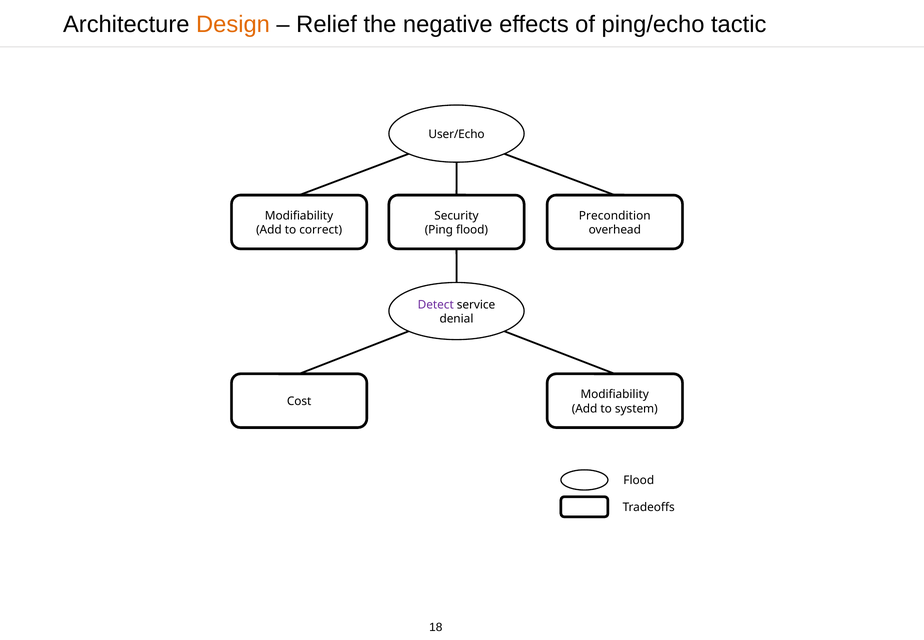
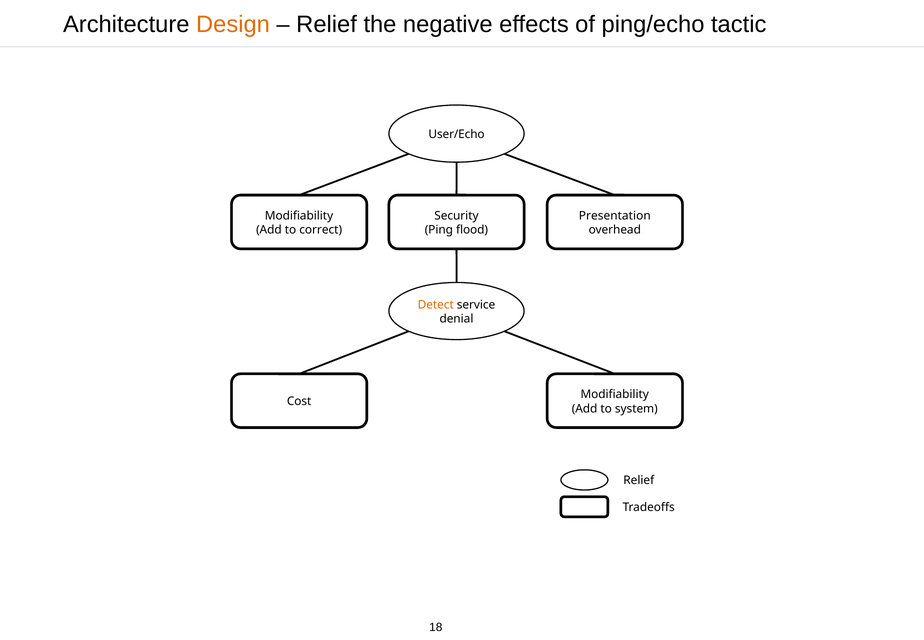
Precondition: Precondition -> Presentation
Detect colour: purple -> orange
Flood at (639, 480): Flood -> Relief
